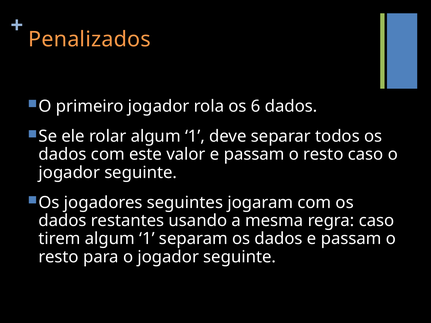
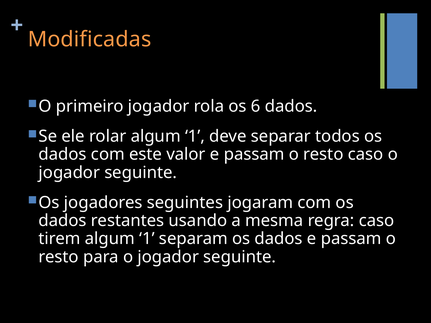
Penalizados: Penalizados -> Modificadas
